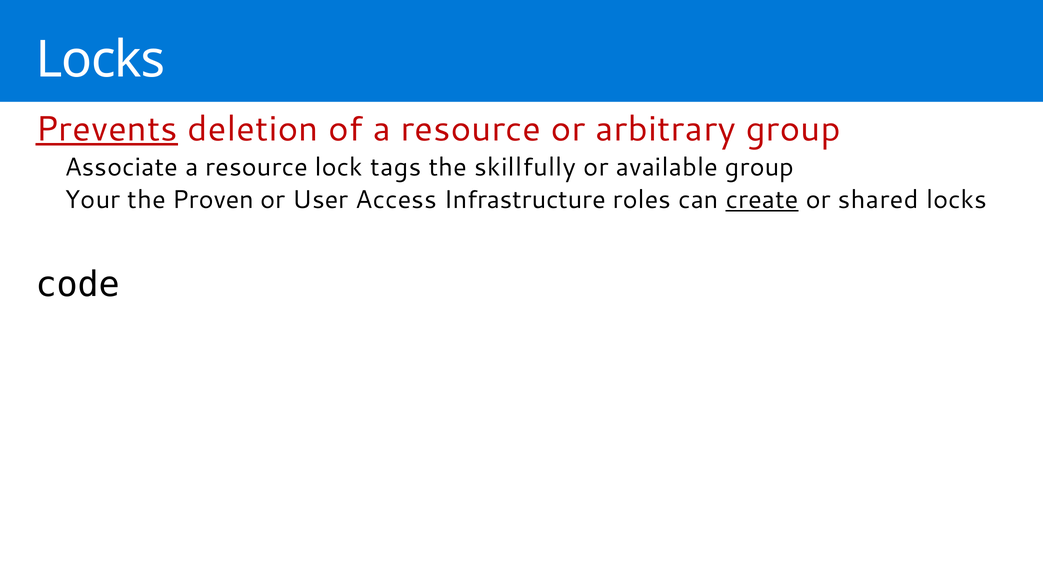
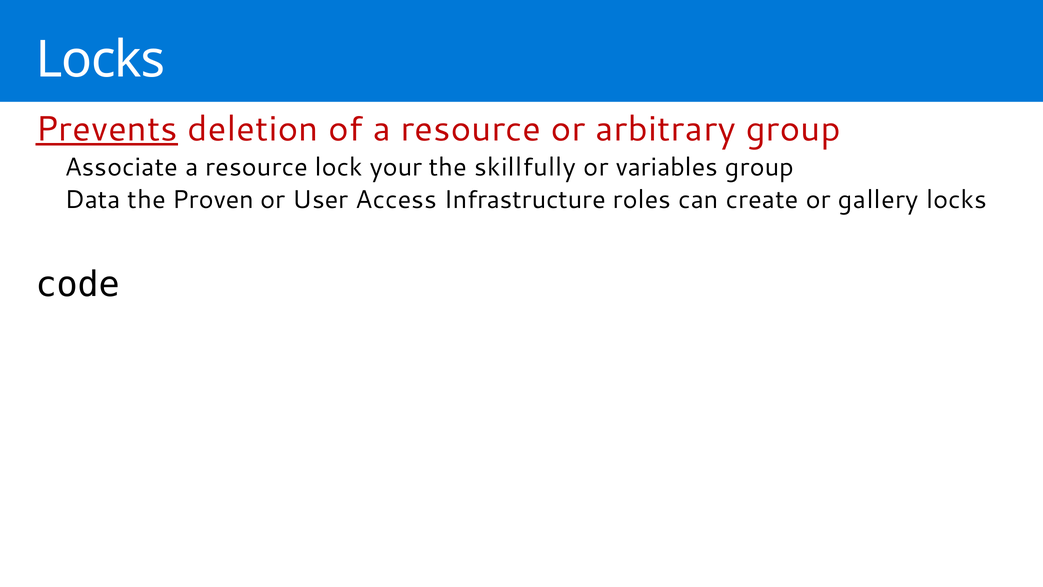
tags: tags -> your
available: available -> variables
Your: Your -> Data
create underline: present -> none
shared: shared -> gallery
